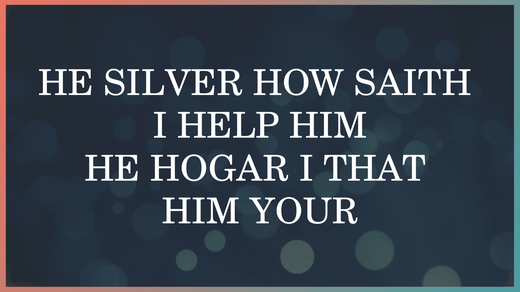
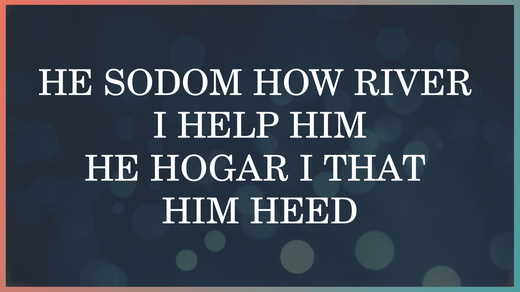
SILVER: SILVER -> SODOM
SAITH: SAITH -> RIVER
YOUR: YOUR -> HEED
